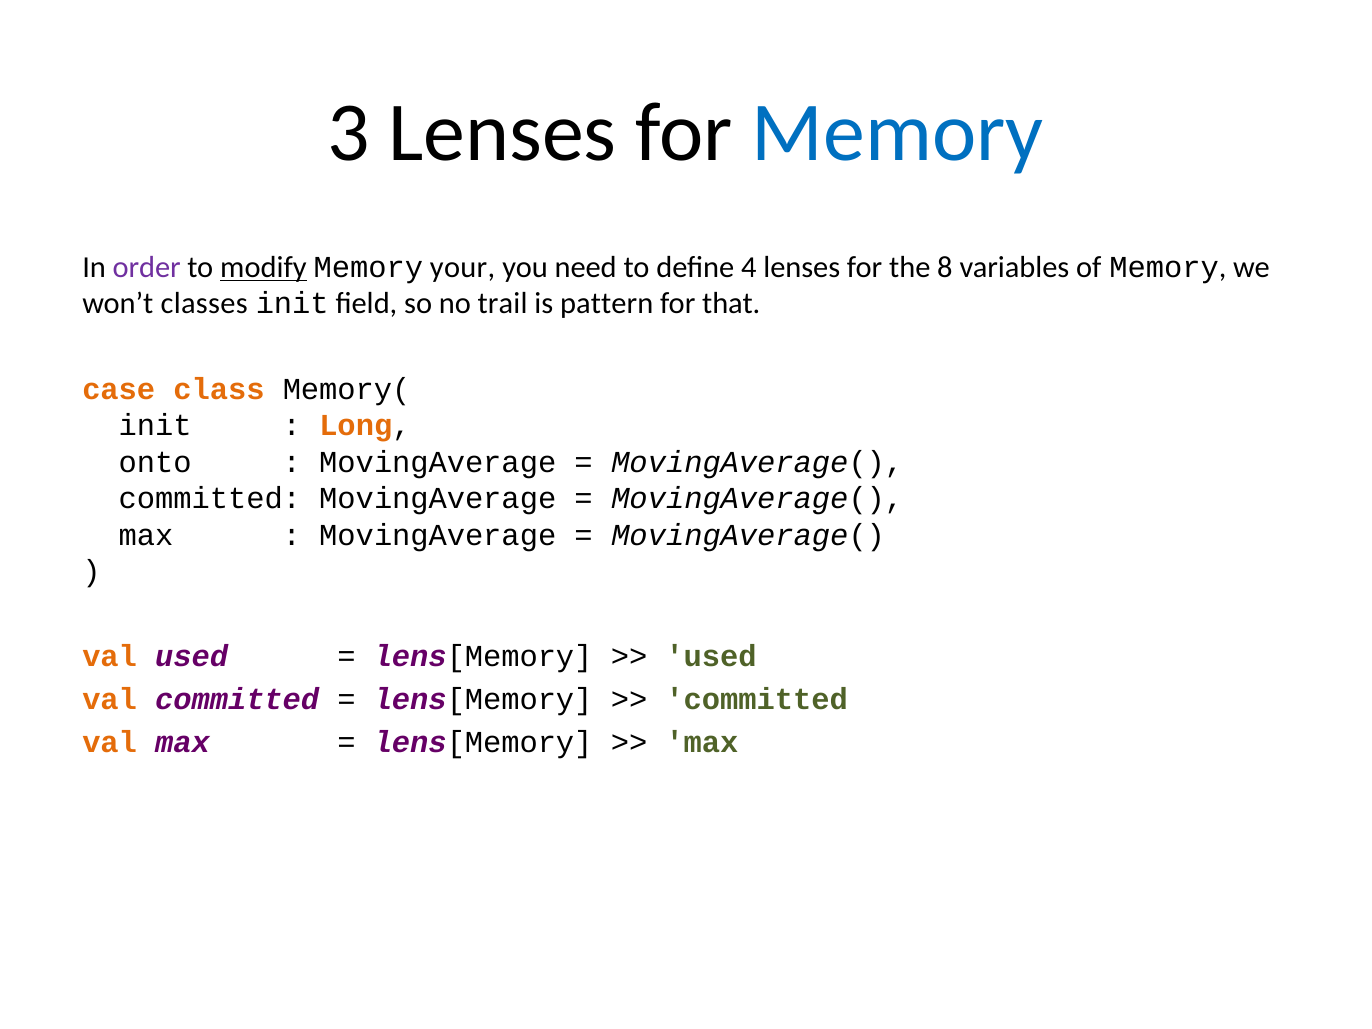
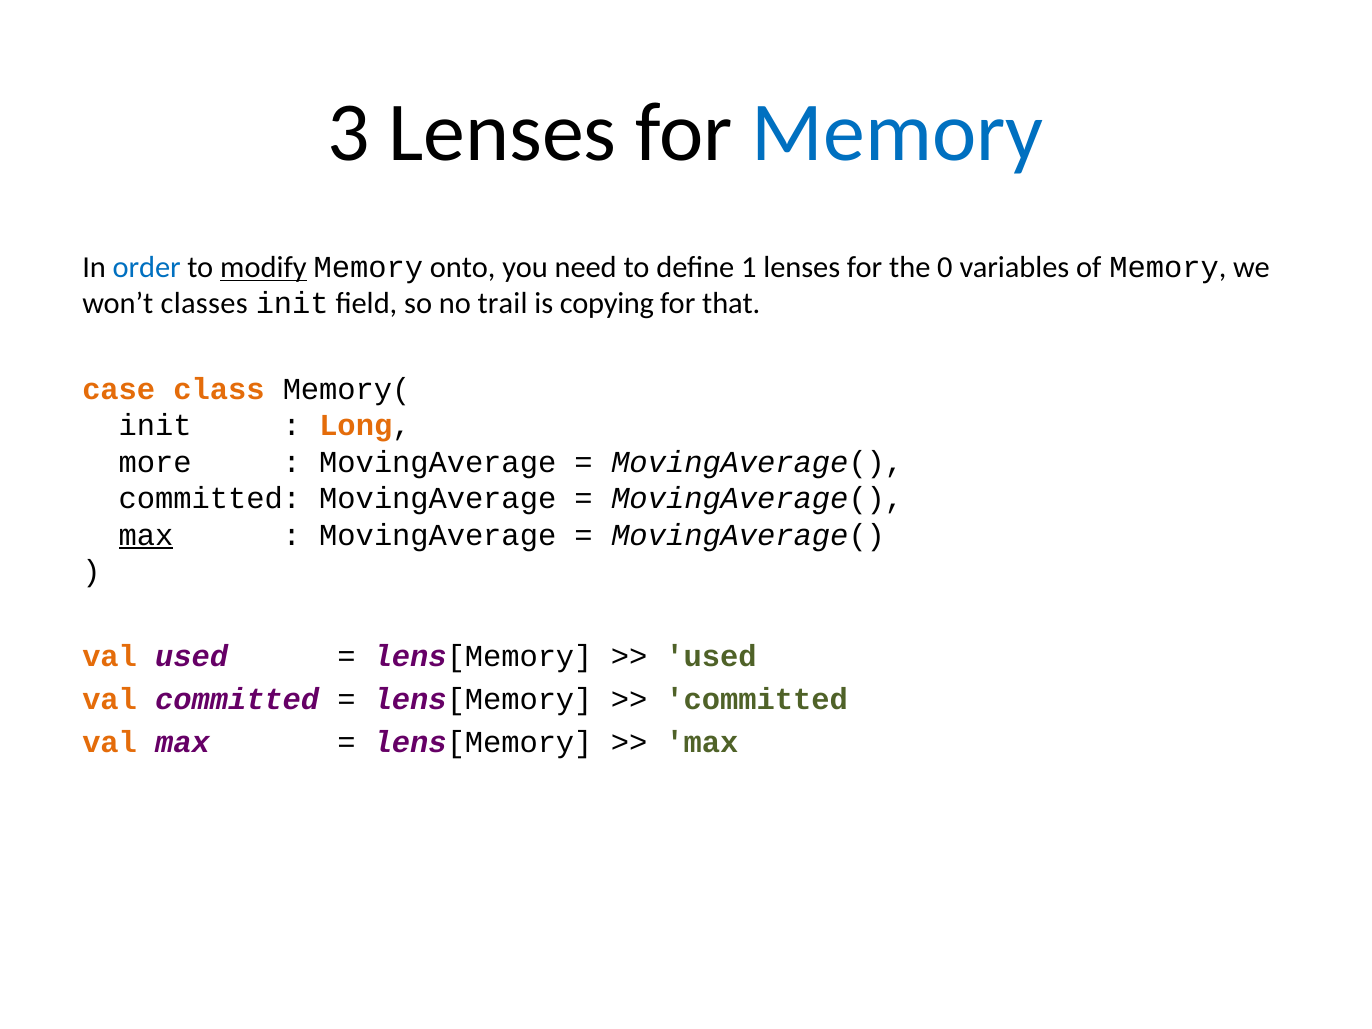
order colour: purple -> blue
your: your -> onto
4: 4 -> 1
8: 8 -> 0
pattern: pattern -> copying
onto: onto -> more
max at (146, 535) underline: none -> present
